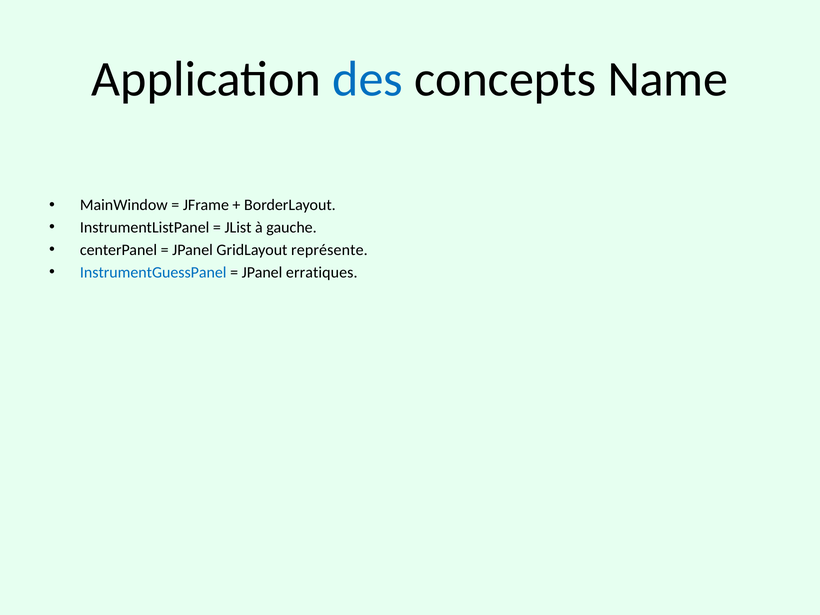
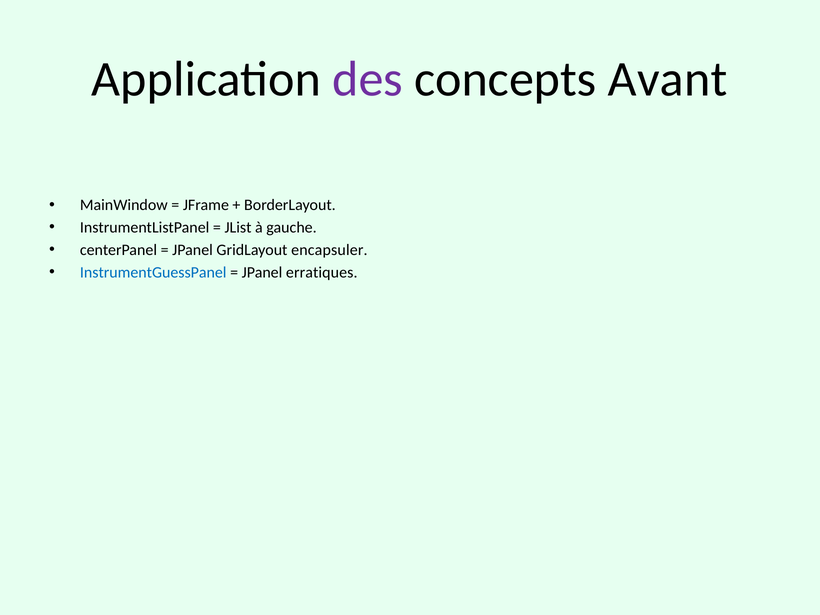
des colour: blue -> purple
Name: Name -> Avant
représente: représente -> encapsuler
